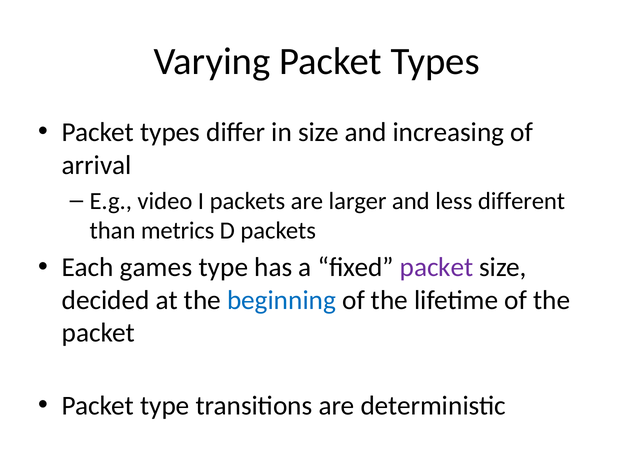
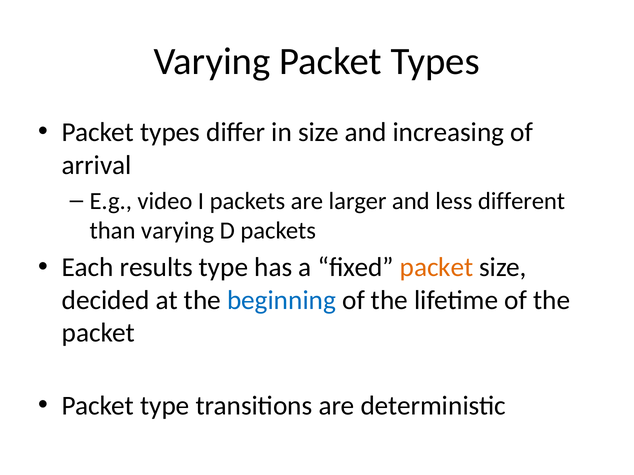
than metrics: metrics -> varying
games: games -> results
packet at (437, 268) colour: purple -> orange
